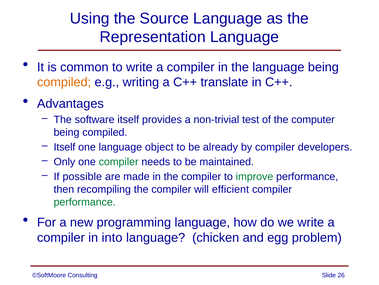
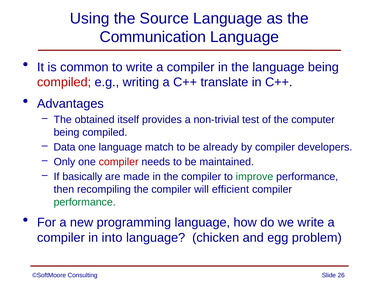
Representation: Representation -> Communication
compiled at (64, 82) colour: orange -> red
software: software -> obtained
Itself at (64, 147): Itself -> Data
object: object -> match
compiler at (119, 162) colour: green -> red
possible: possible -> basically
